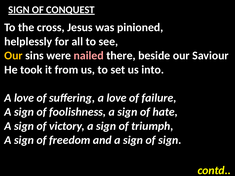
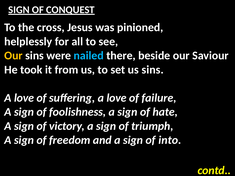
nailed colour: pink -> light blue
us into: into -> sins
of sign: sign -> into
